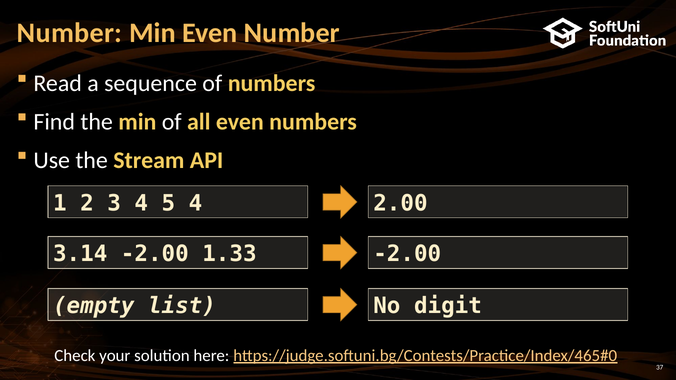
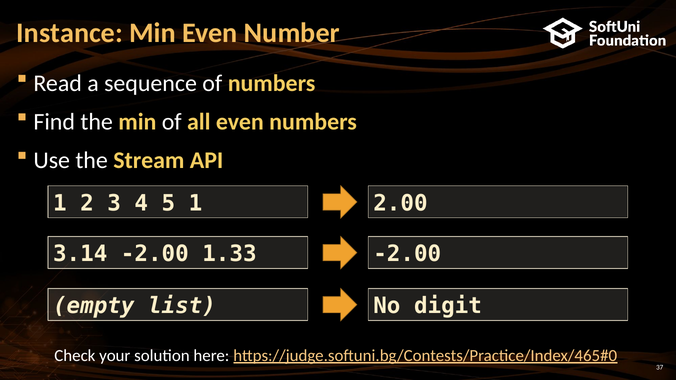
Number at (70, 33): Number -> Instance
5 4: 4 -> 1
